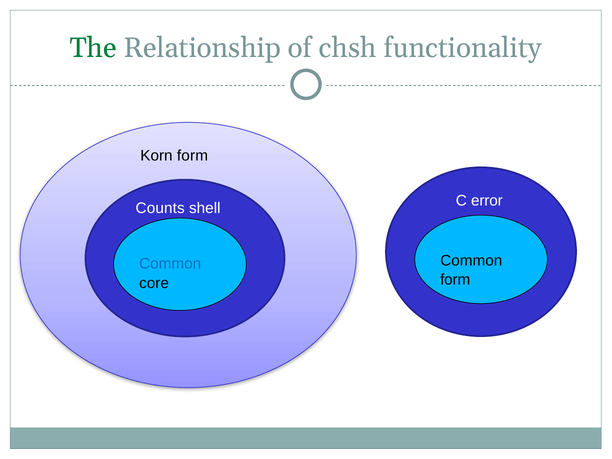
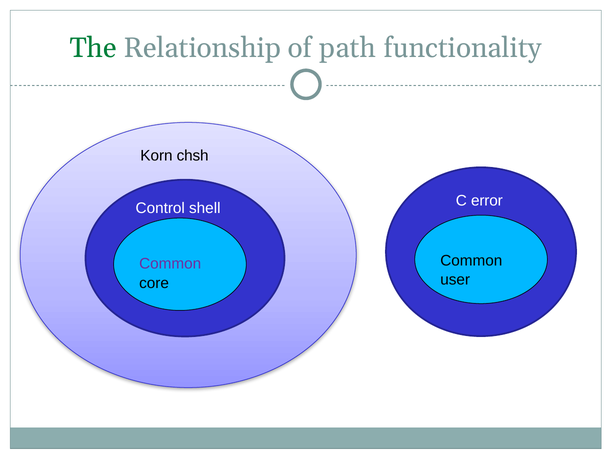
chsh: chsh -> path
Korn form: form -> chsh
Counts: Counts -> Control
Common at (170, 264) colour: blue -> purple
form at (455, 280): form -> user
